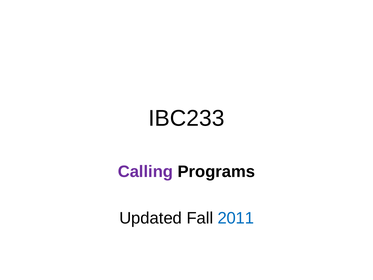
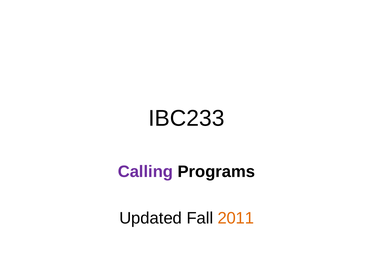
2011 colour: blue -> orange
